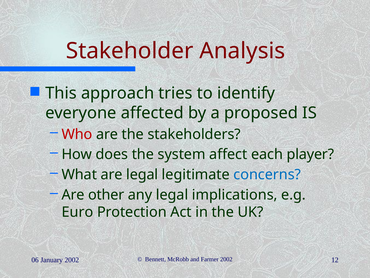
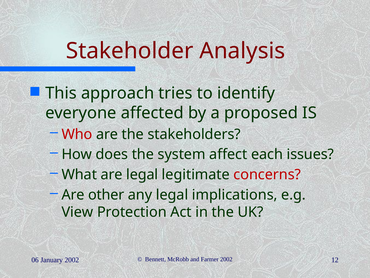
player: player -> issues
concerns colour: blue -> red
Euro: Euro -> View
